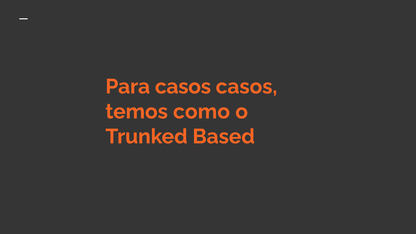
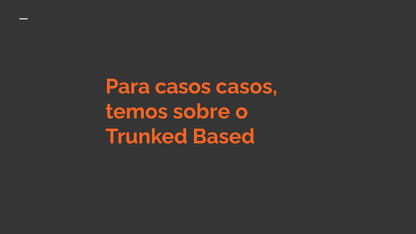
como: como -> sobre
